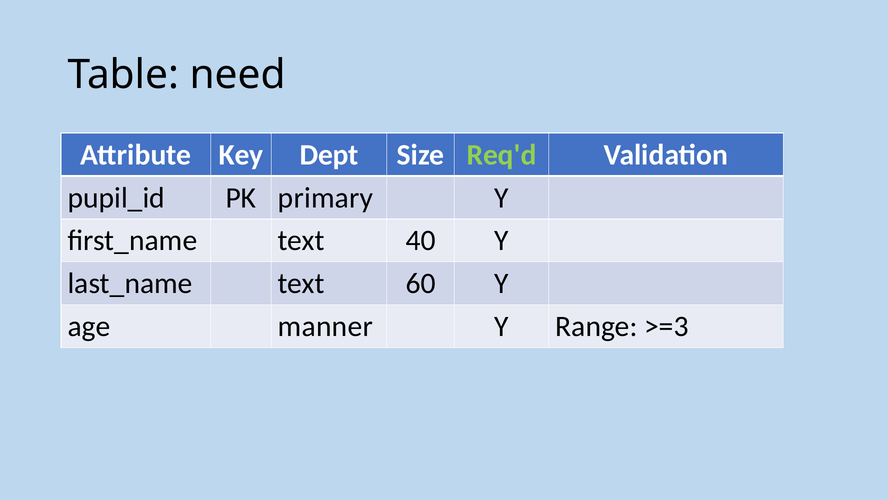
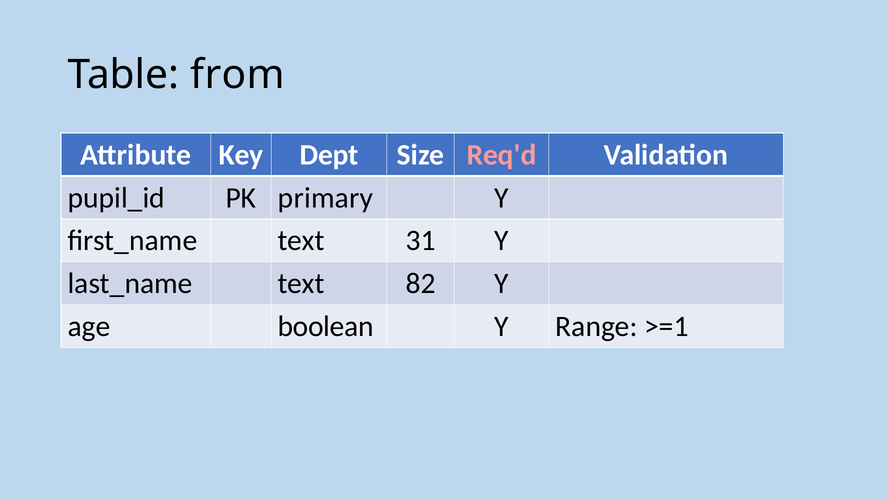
need: need -> from
Req'd colour: light green -> pink
40: 40 -> 31
60: 60 -> 82
manner: manner -> boolean
>=3: >=3 -> >=1
